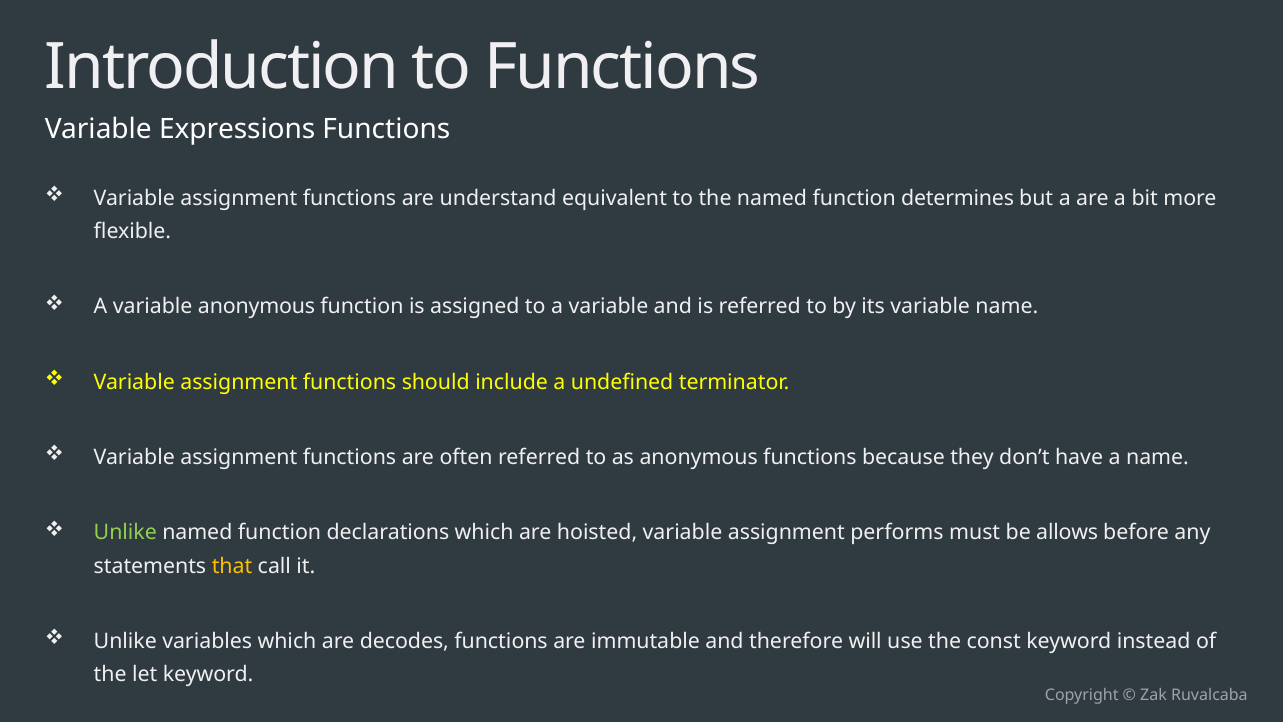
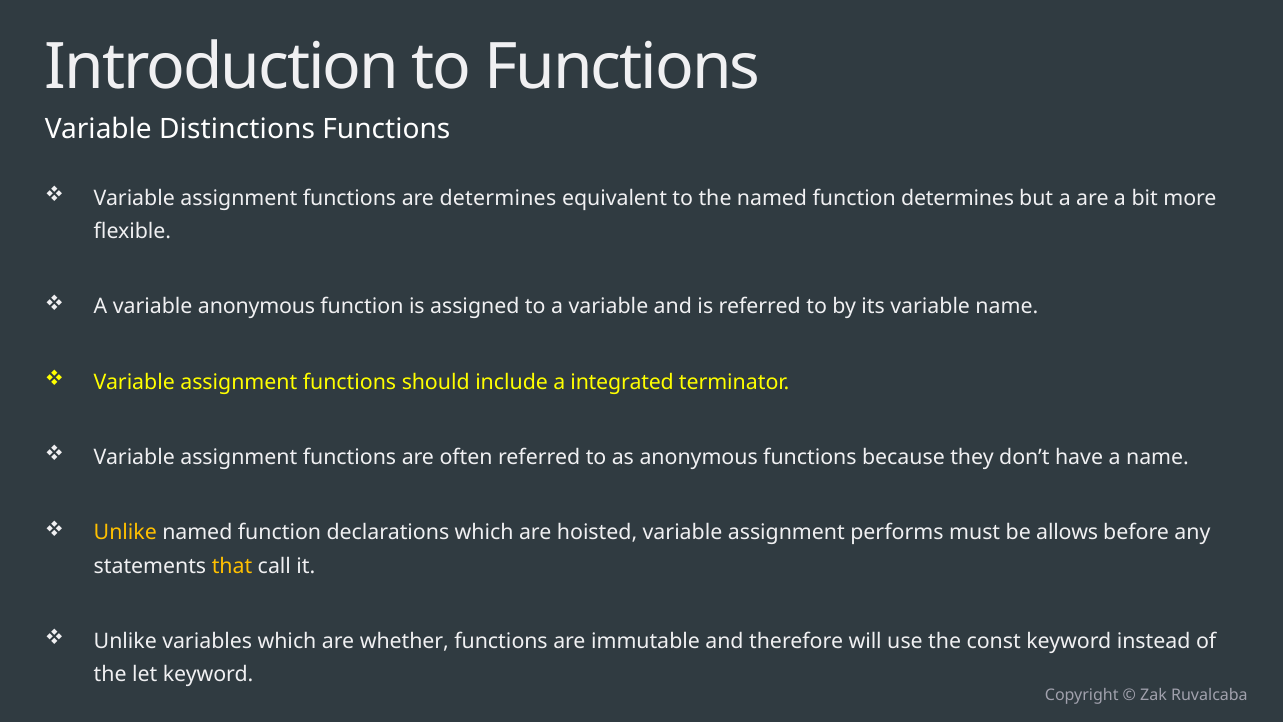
Expressions: Expressions -> Distinctions
are understand: understand -> determines
undefined: undefined -> integrated
Unlike at (125, 532) colour: light green -> yellow
decodes: decodes -> whether
